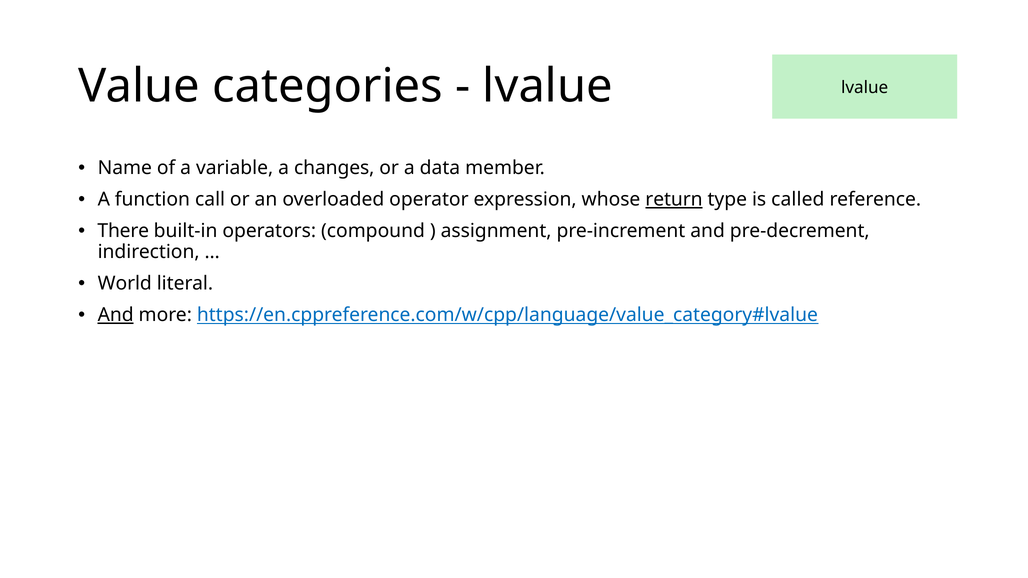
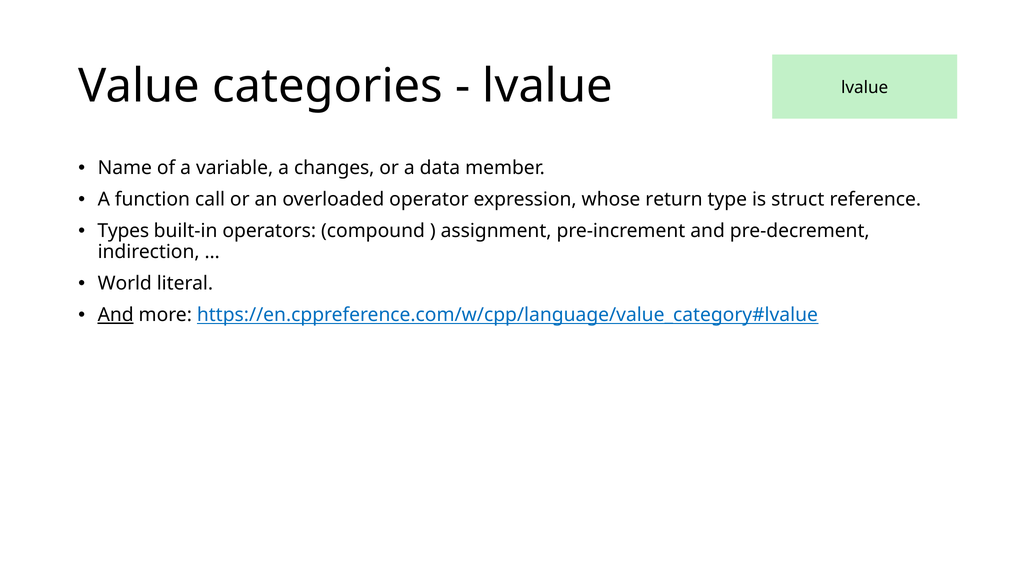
return underline: present -> none
called: called -> struct
There: There -> Types
